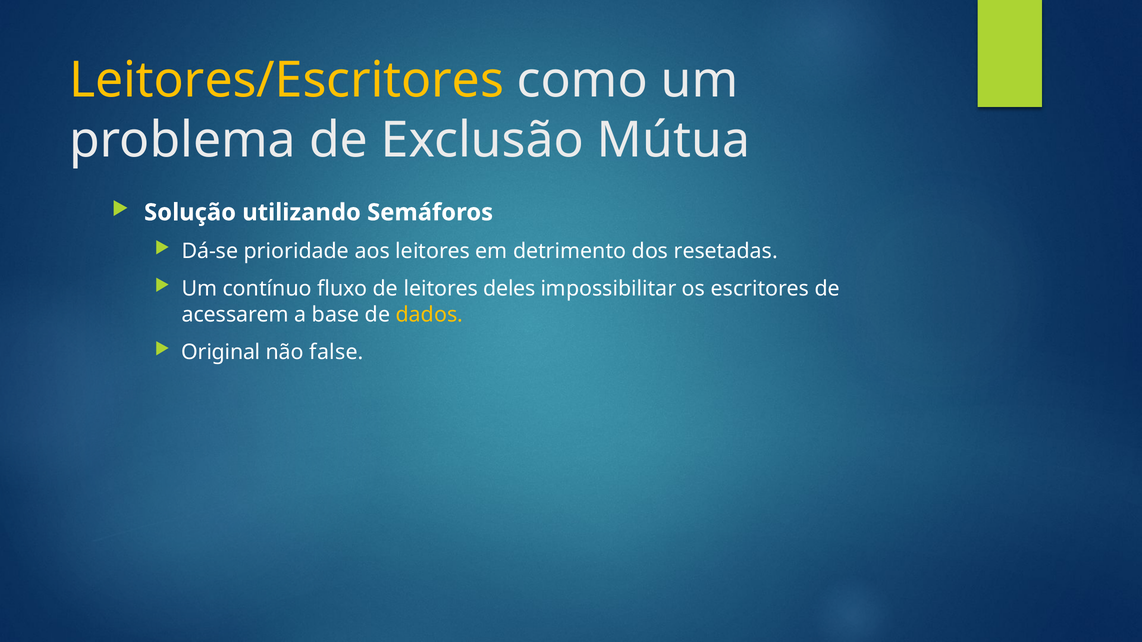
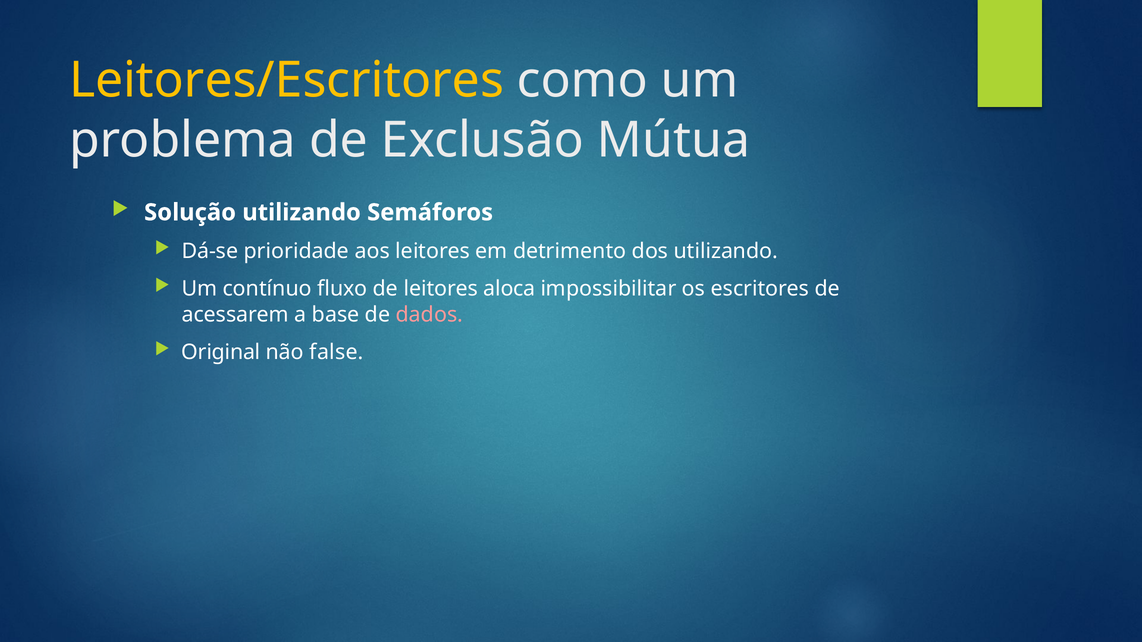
dos resetadas: resetadas -> utilizando
deles: deles -> aloca
dados colour: yellow -> pink
